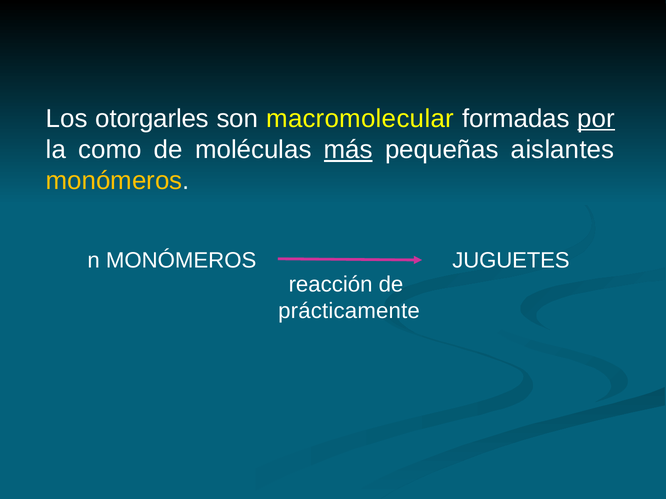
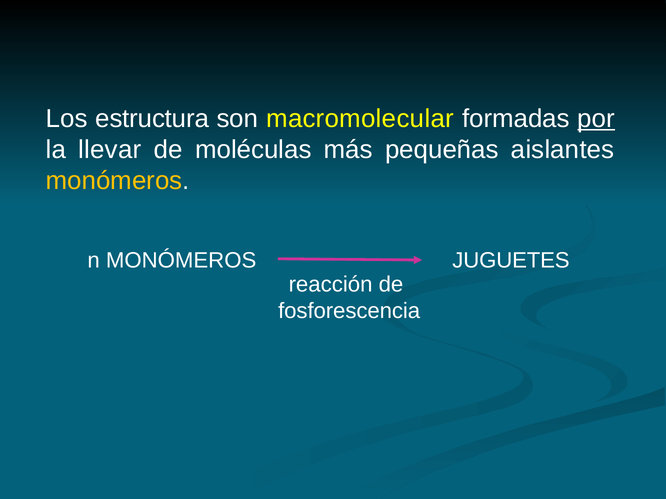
otorgarles: otorgarles -> estructura
como: como -> llevar
más underline: present -> none
prácticamente: prácticamente -> fosforescencia
